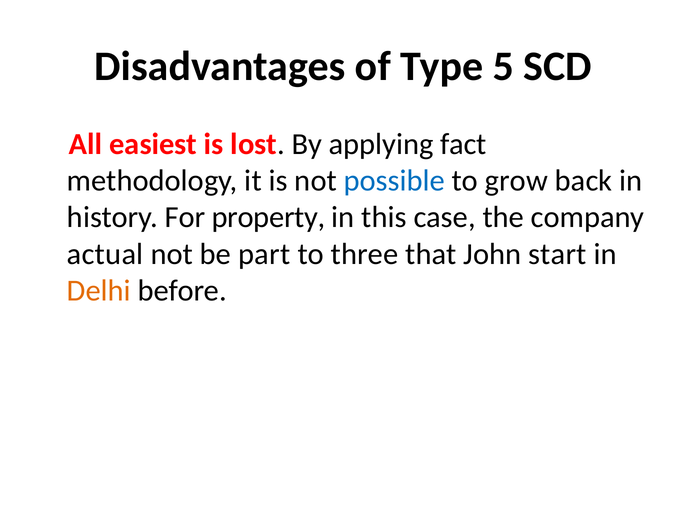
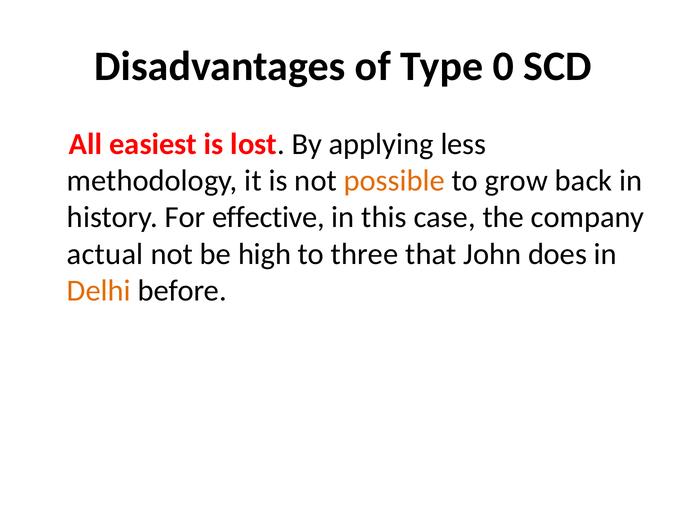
5: 5 -> 0
fact: fact -> less
possible colour: blue -> orange
property: property -> effective
part: part -> high
start: start -> does
